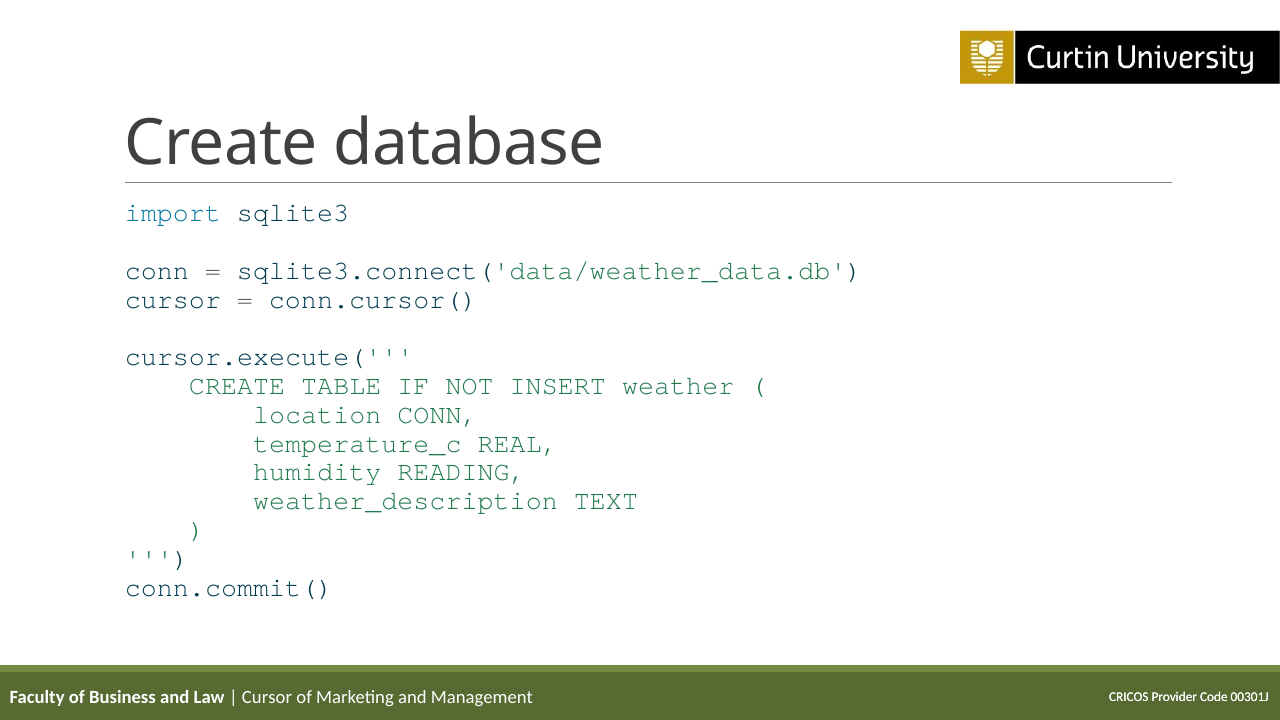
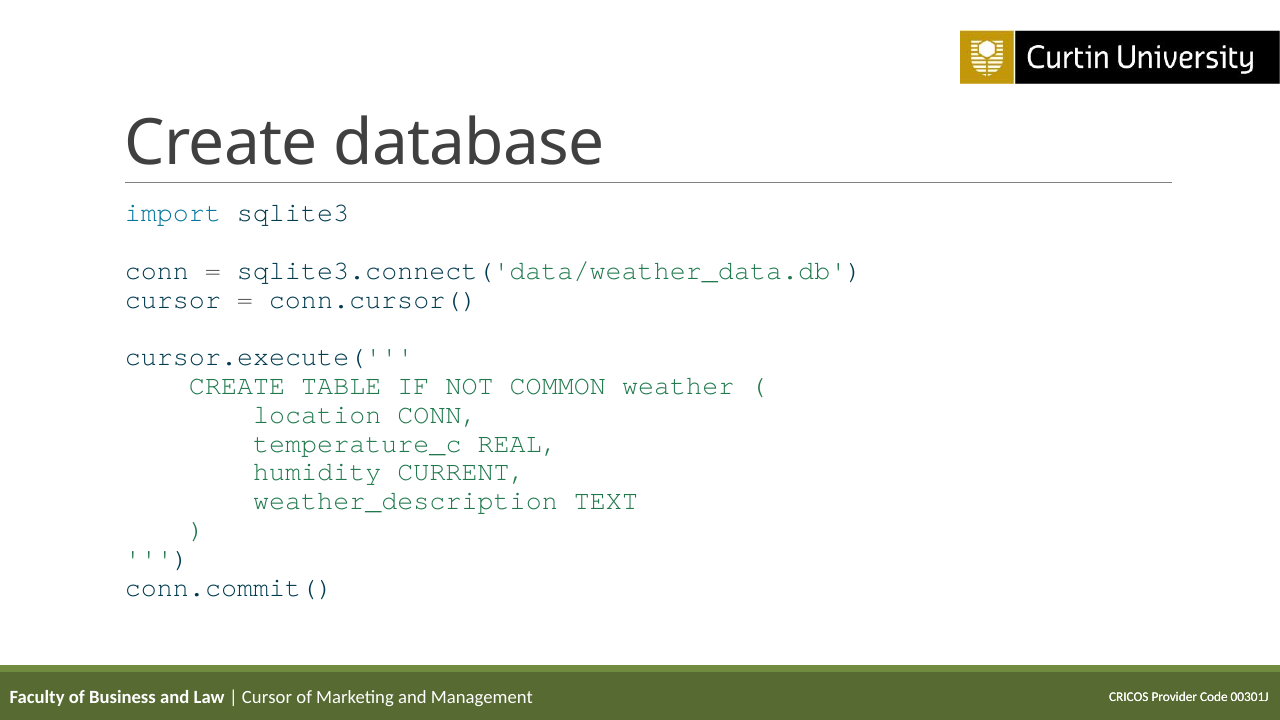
INSERT: INSERT -> COMMON
READING: READING -> CURRENT
